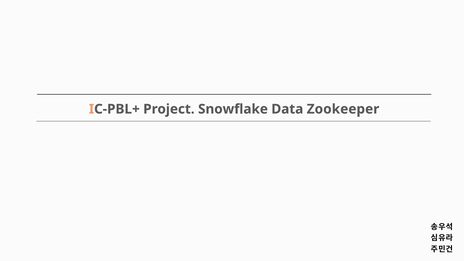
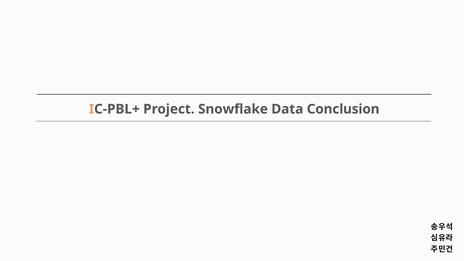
Zookeeper: Zookeeper -> Conclusion
